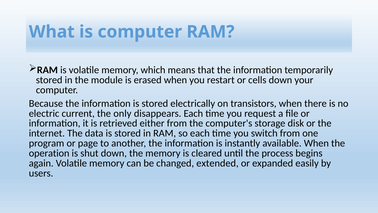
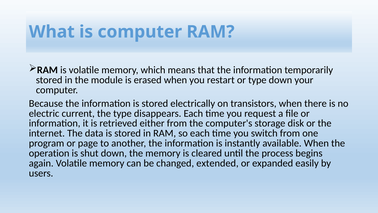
or cells: cells -> type
the only: only -> type
